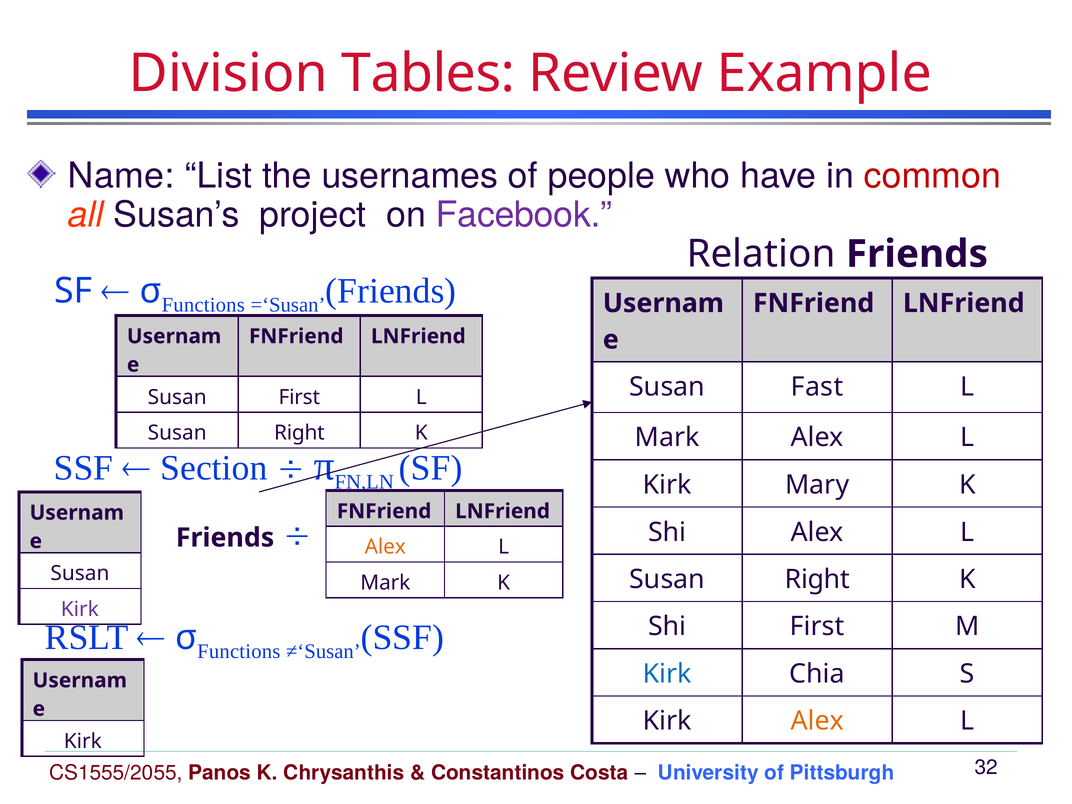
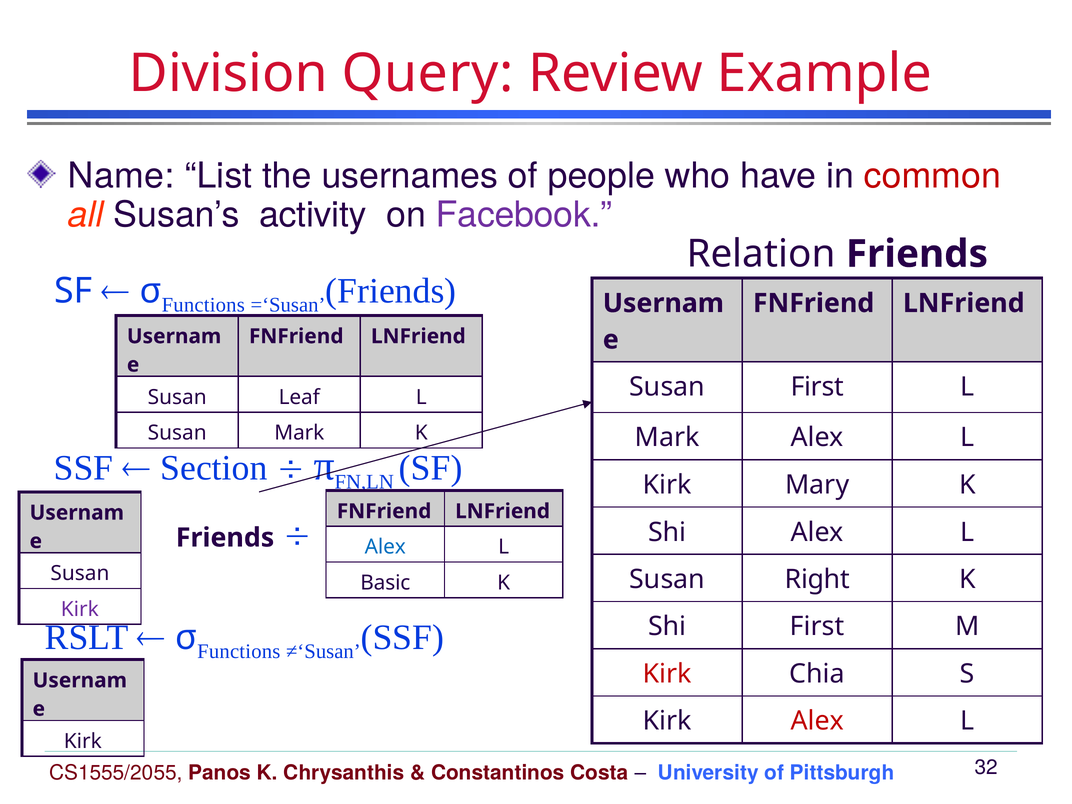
Tables: Tables -> Query
project: project -> activity
Susan Fast: Fast -> First
Susan First: First -> Leaf
Right at (299, 433): Right -> Mark
Alex at (385, 547) colour: orange -> blue
Mark at (385, 583): Mark -> Basic
Kirk at (667, 674) colour: blue -> red
Alex at (817, 721) colour: orange -> red
